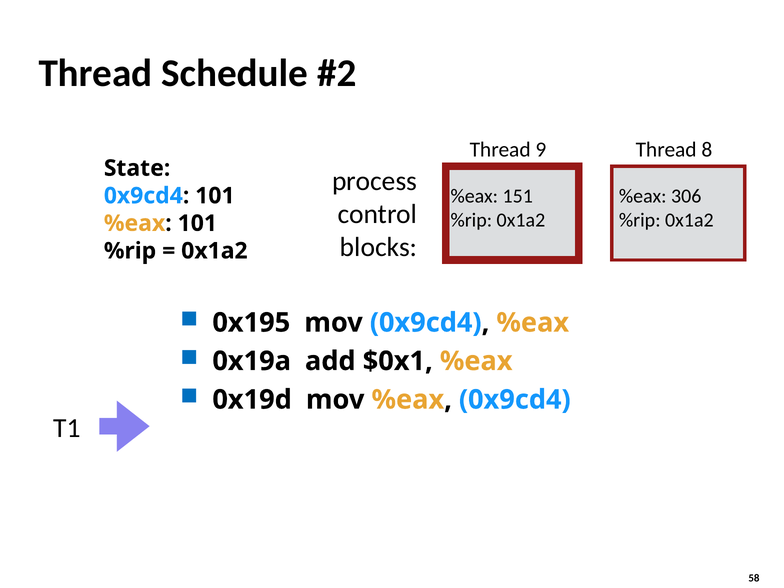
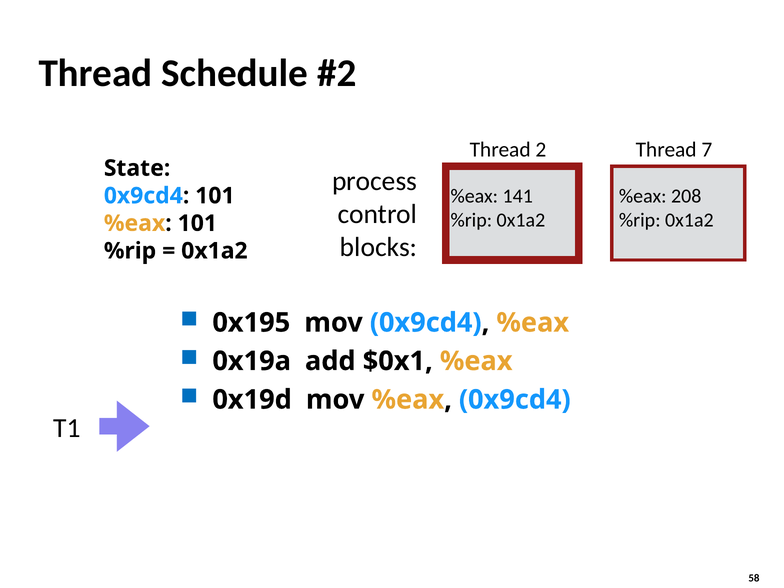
9: 9 -> 2
8: 8 -> 7
151: 151 -> 141
306: 306 -> 208
